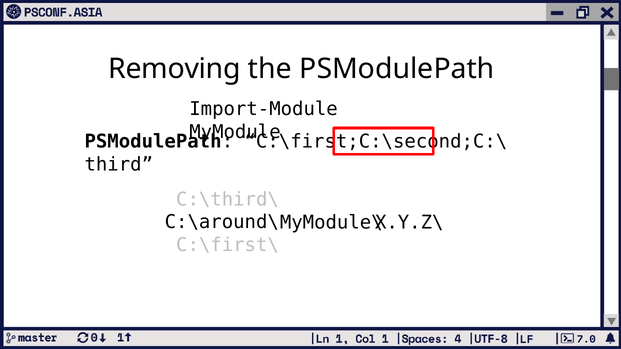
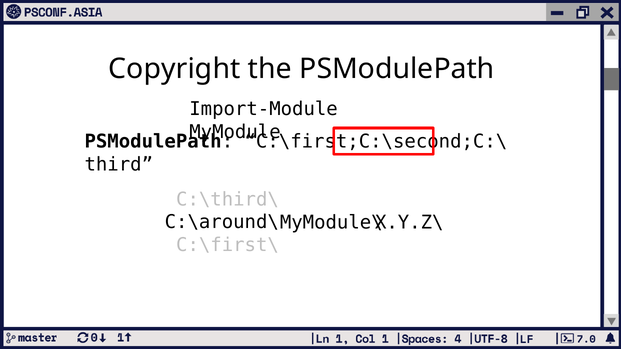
Removing: Removing -> Copyright
